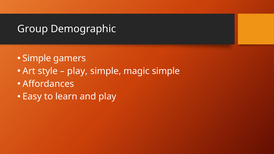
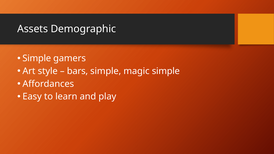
Group: Group -> Assets
play at (77, 71): play -> bars
